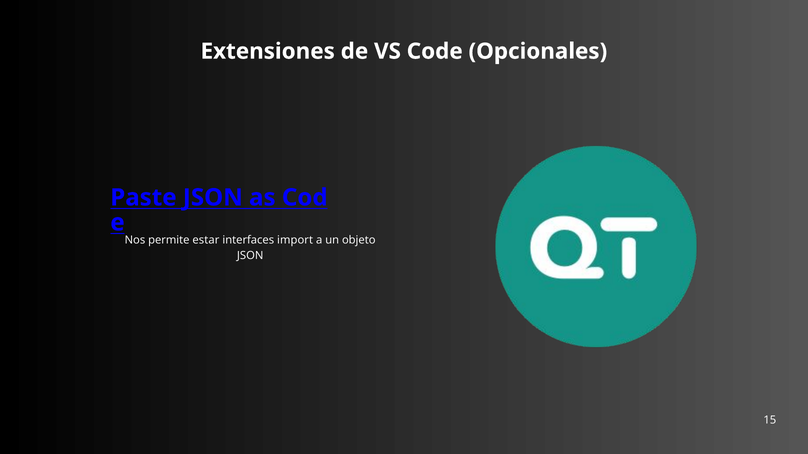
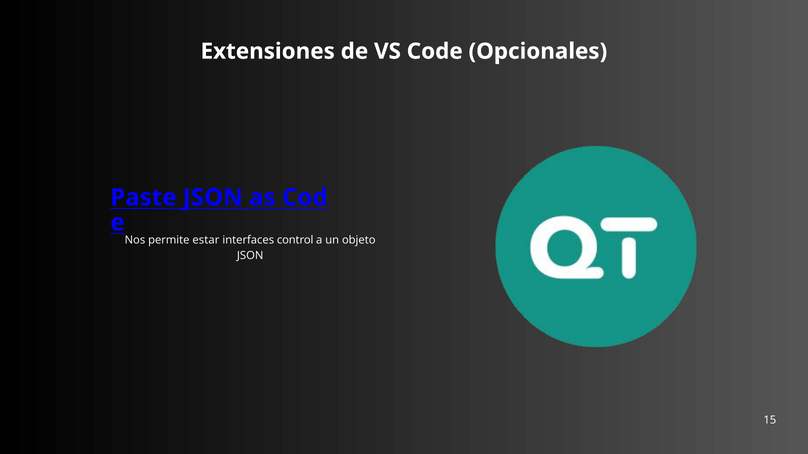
import: import -> control
